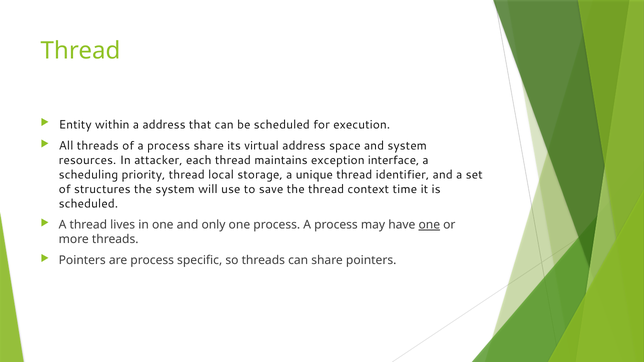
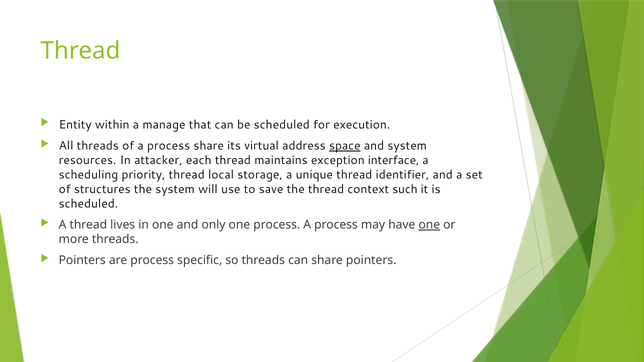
a address: address -> manage
space underline: none -> present
time: time -> such
